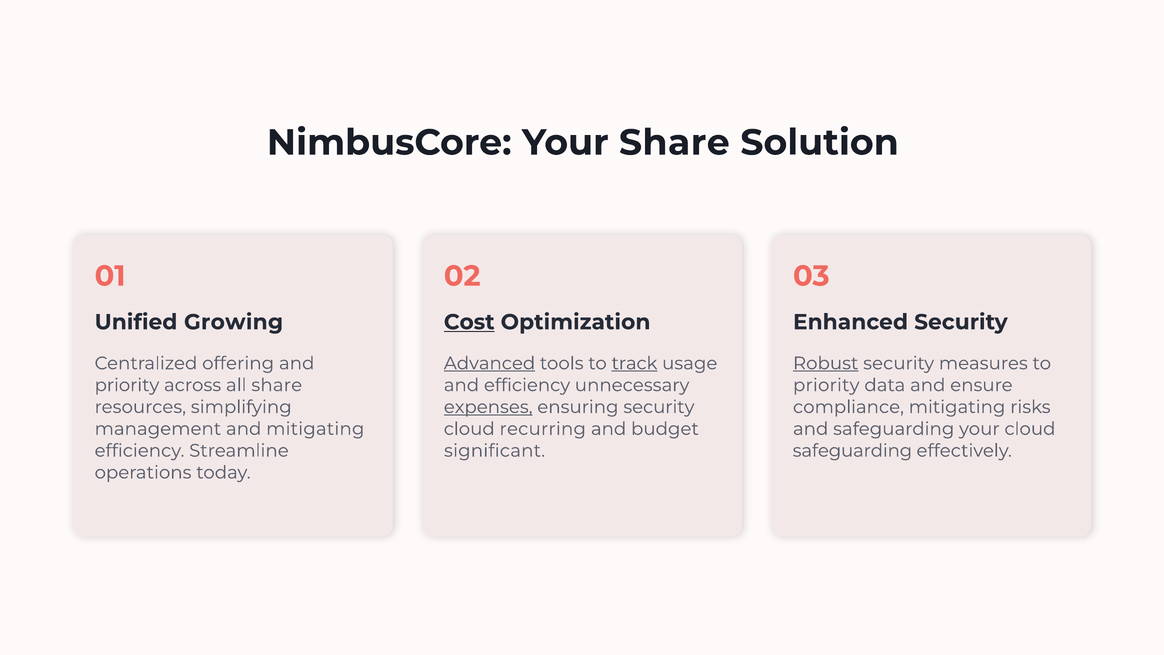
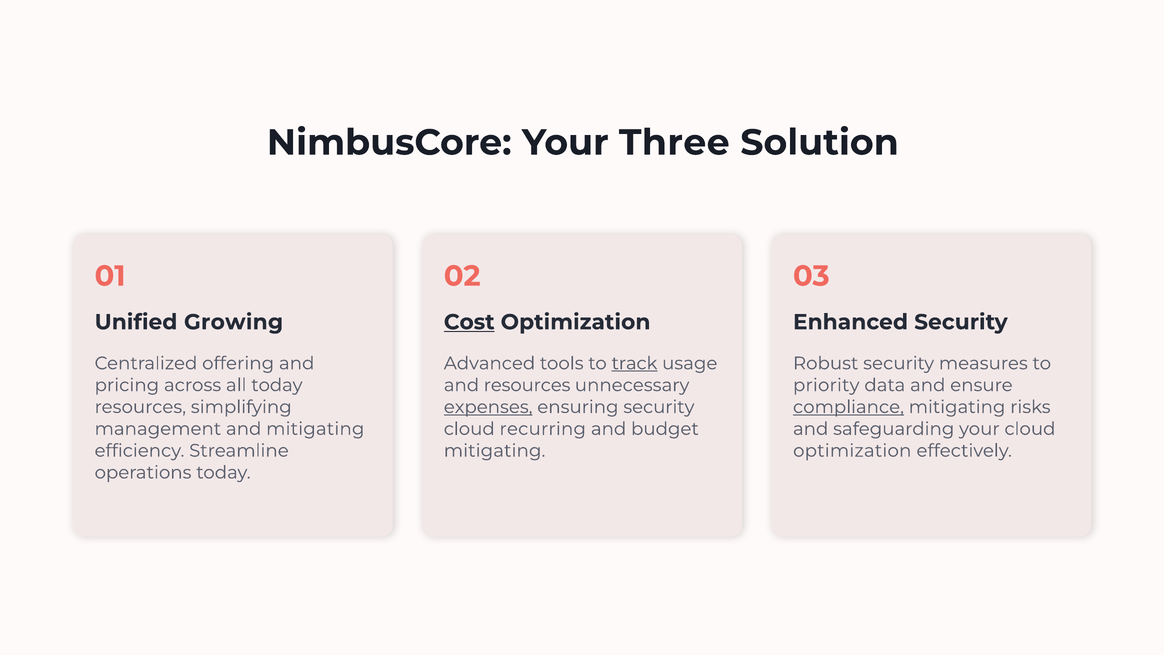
Your Share: Share -> Three
Advanced underline: present -> none
Robust underline: present -> none
priority at (127, 385): priority -> pricing
all share: share -> today
and efficiency: efficiency -> resources
compliance underline: none -> present
significant at (495, 451): significant -> mitigating
safeguarding at (852, 451): safeguarding -> optimization
